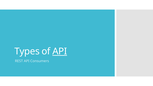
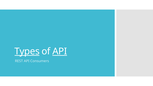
Types underline: none -> present
